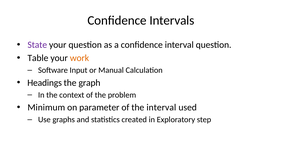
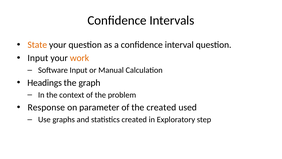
State colour: purple -> orange
Table at (38, 58): Table -> Input
Minimum: Minimum -> Response
the interval: interval -> created
